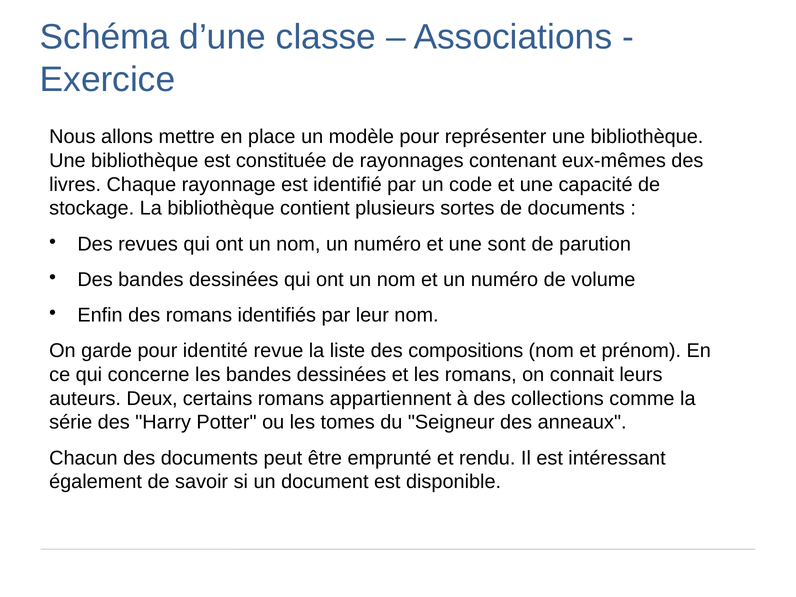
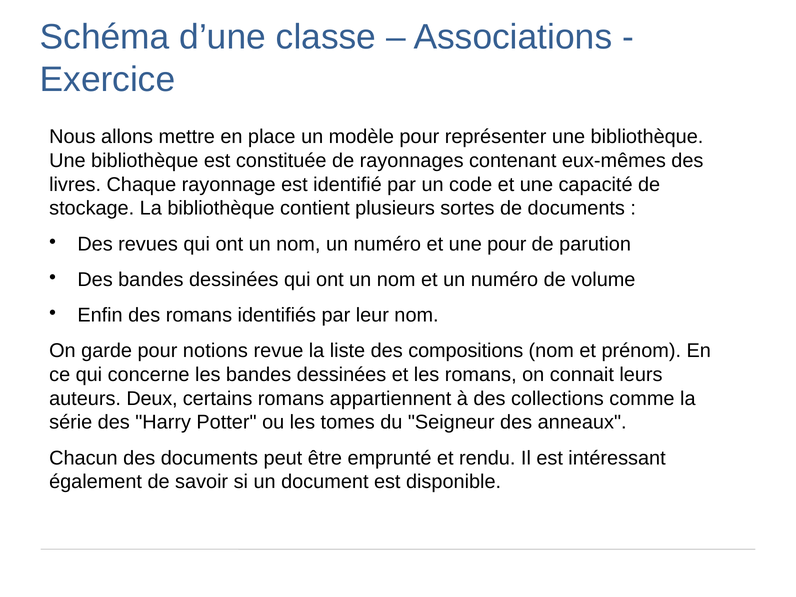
une sont: sont -> pour
identité: identité -> notions
